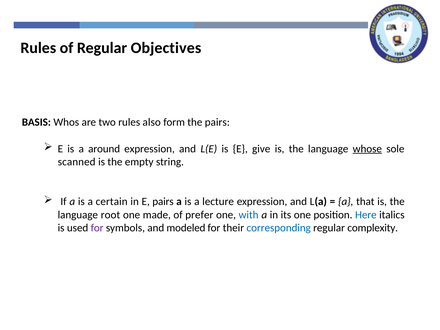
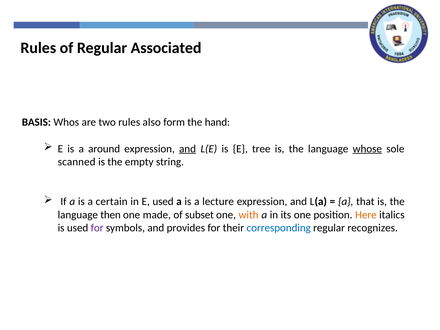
Objectives: Objectives -> Associated
the pairs: pairs -> hand
and at (188, 149) underline: none -> present
give: give -> tree
E pairs: pairs -> used
root: root -> then
prefer: prefer -> subset
with colour: blue -> orange
Here colour: blue -> orange
modeled: modeled -> provides
complexity: complexity -> recognizes
